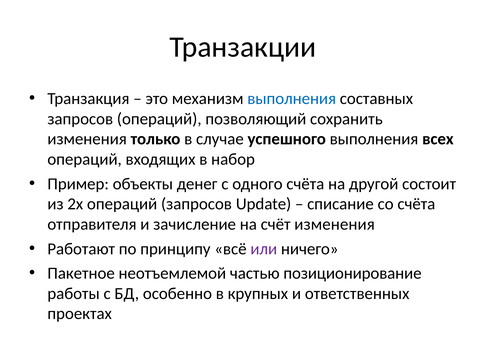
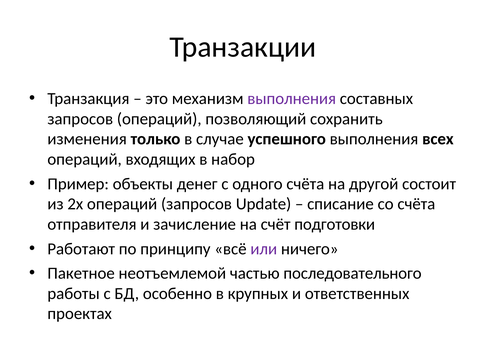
выполнения at (292, 99) colour: blue -> purple
счёт изменения: изменения -> подготовки
позиционирование: позиционирование -> последовательного
